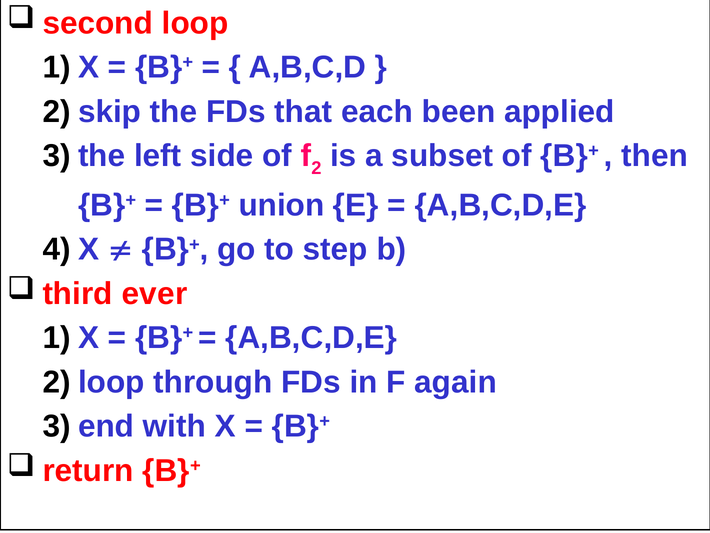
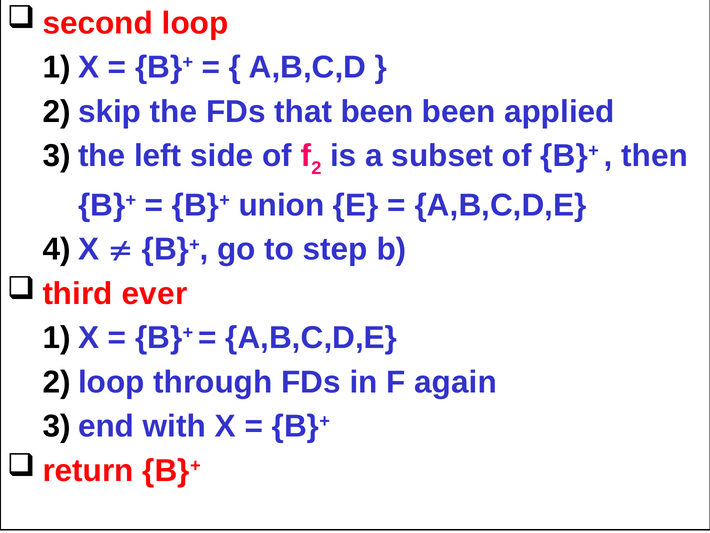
that each: each -> been
